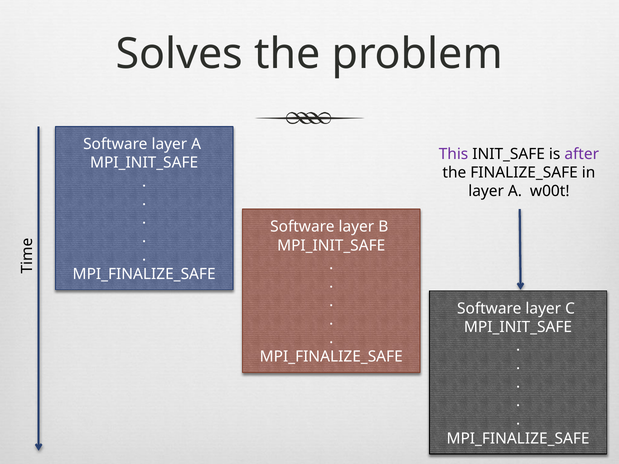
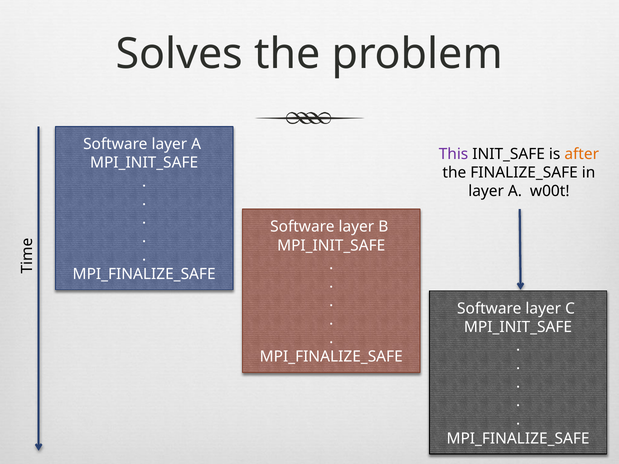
after colour: purple -> orange
